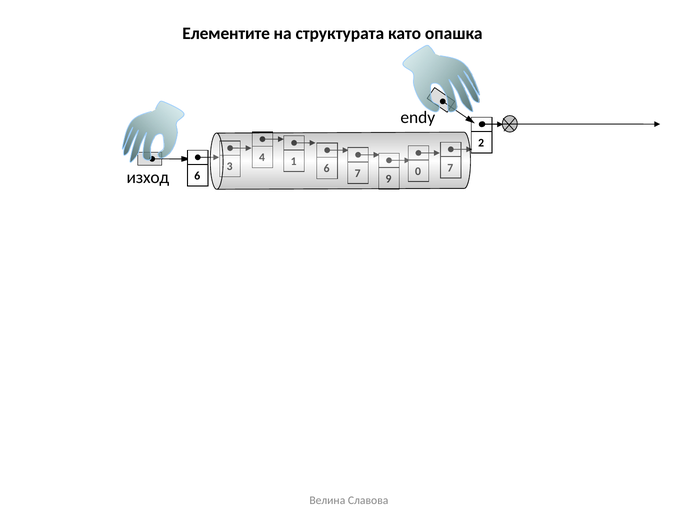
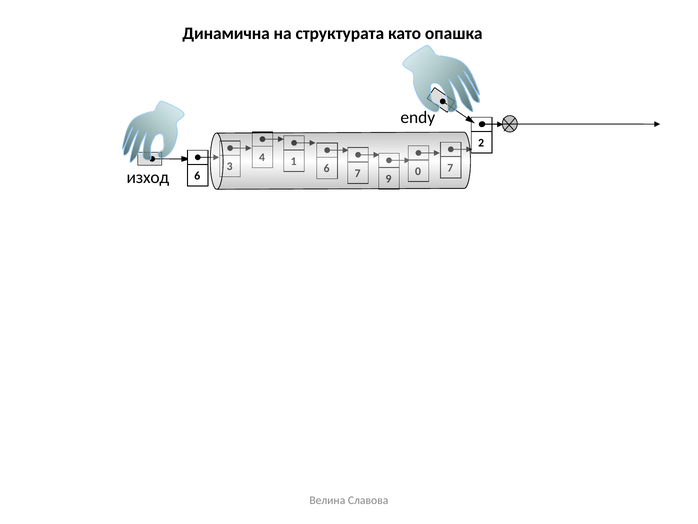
Елементите: Елементите -> Динамична
